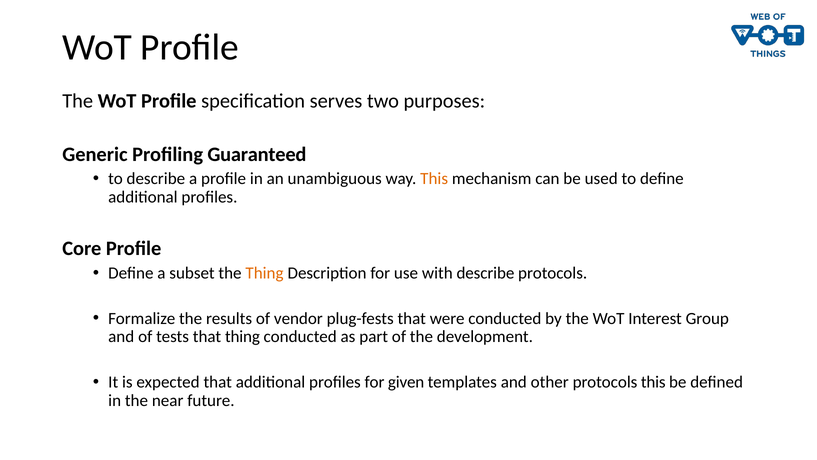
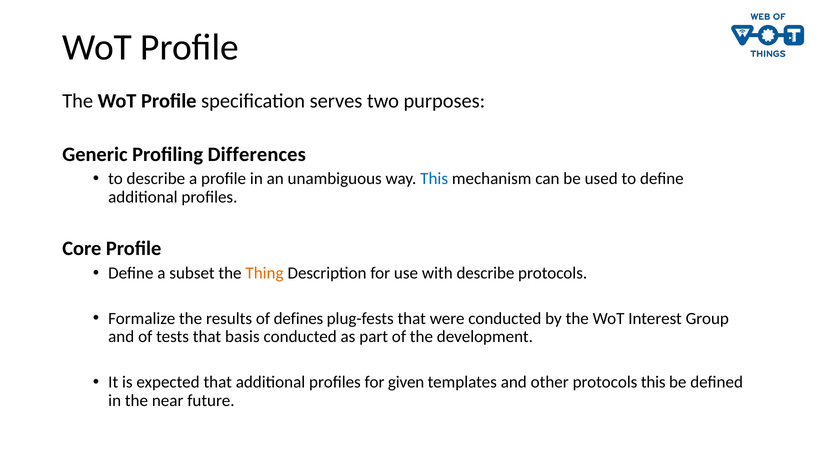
Guaranteed: Guaranteed -> Differences
This at (434, 179) colour: orange -> blue
vendor: vendor -> defines
that thing: thing -> basis
